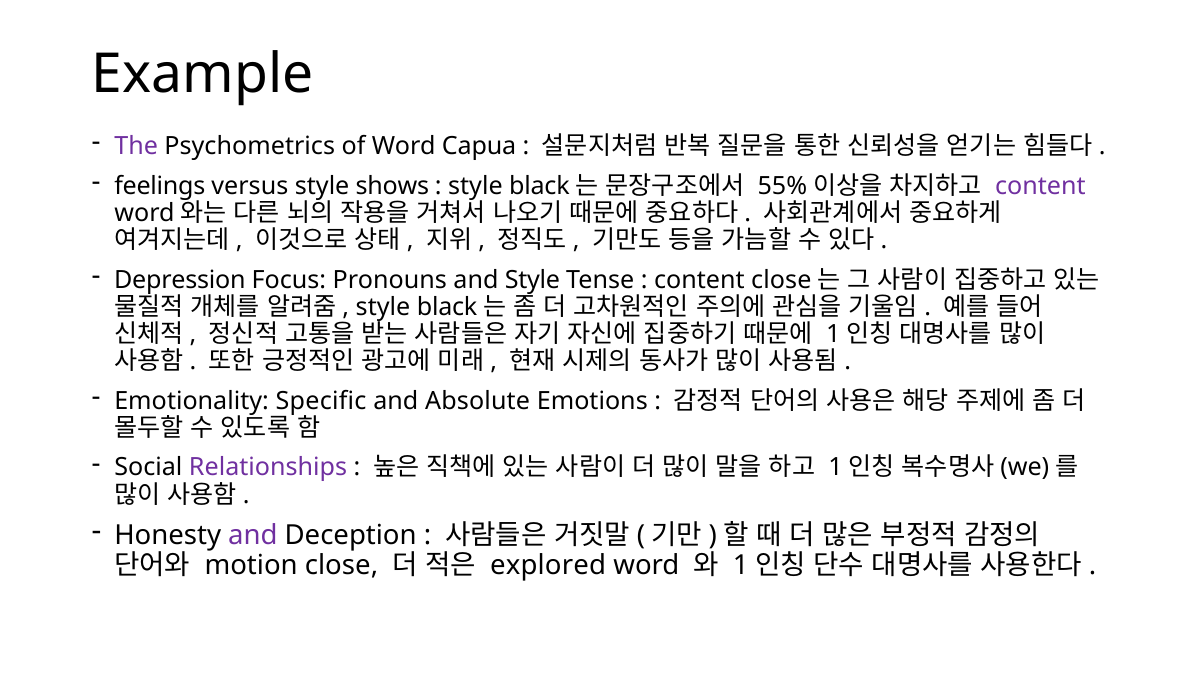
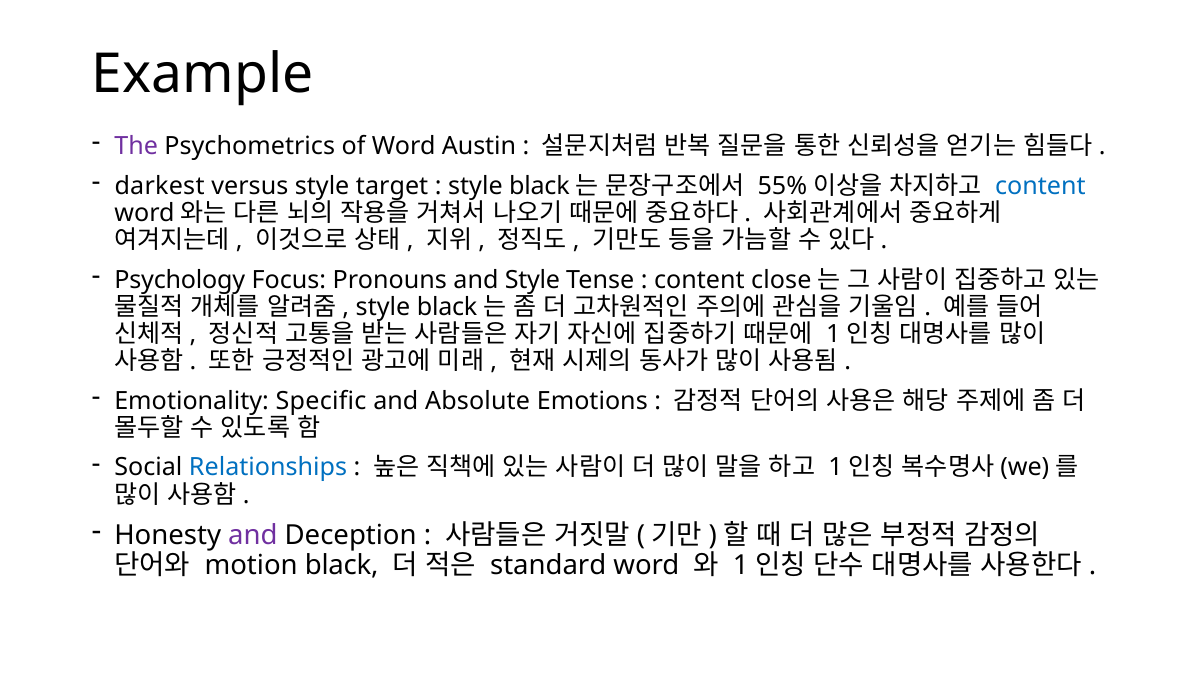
Capua: Capua -> Austin
feelings: feelings -> darkest
shows: shows -> target
content at (1040, 186) colour: purple -> blue
Depression: Depression -> Psychology
Relationships colour: purple -> blue
motion close: close -> black
explored: explored -> standard
